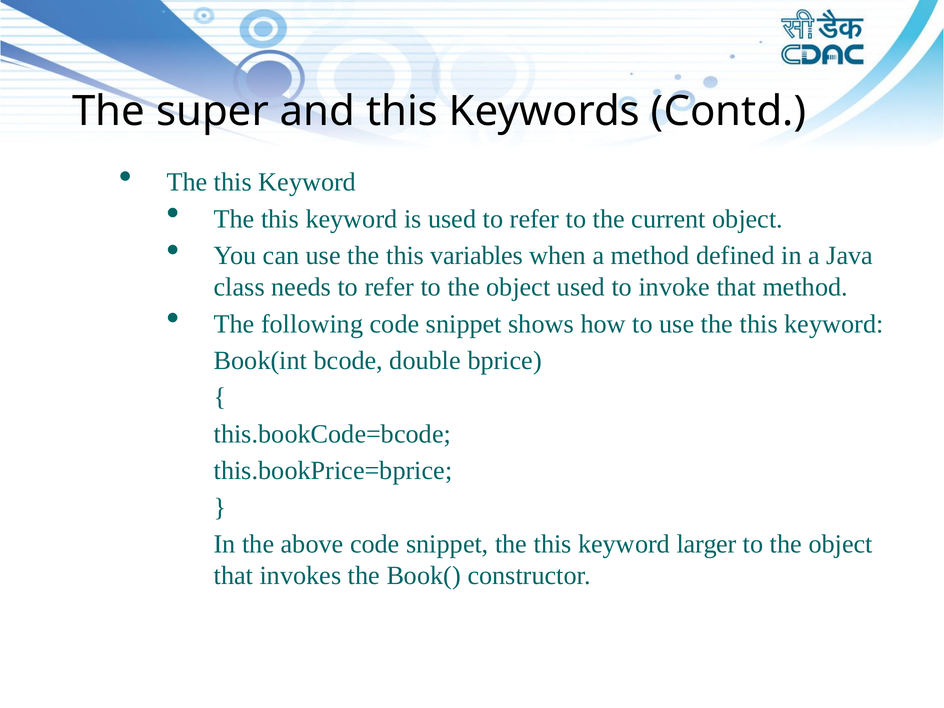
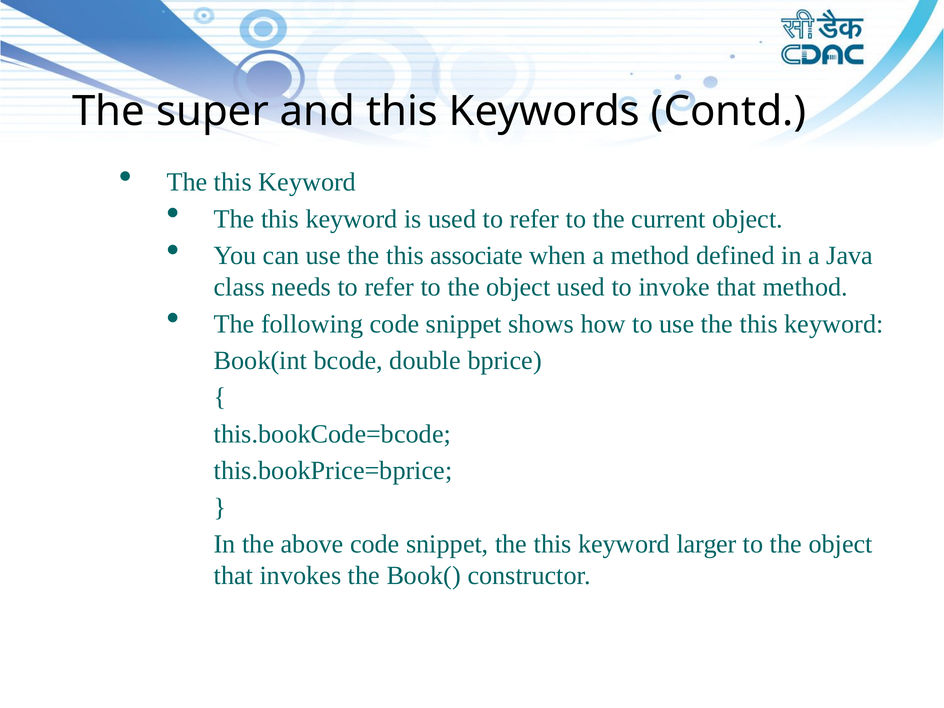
variables: variables -> associate
